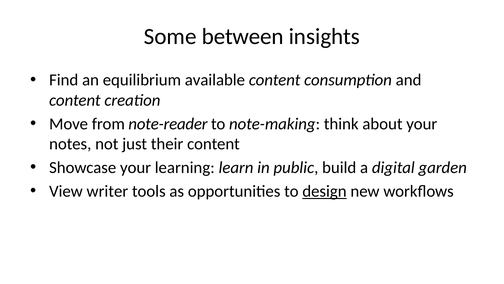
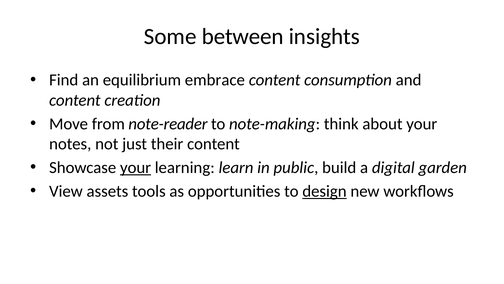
available: available -> embrace
your at (136, 167) underline: none -> present
writer: writer -> assets
